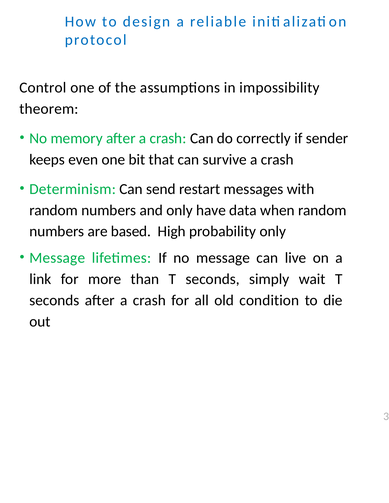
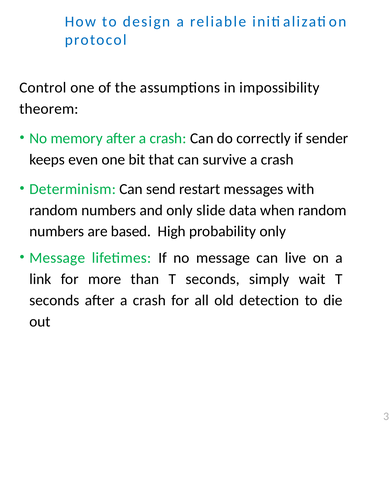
have: have -> slide
condition: condition -> detection
